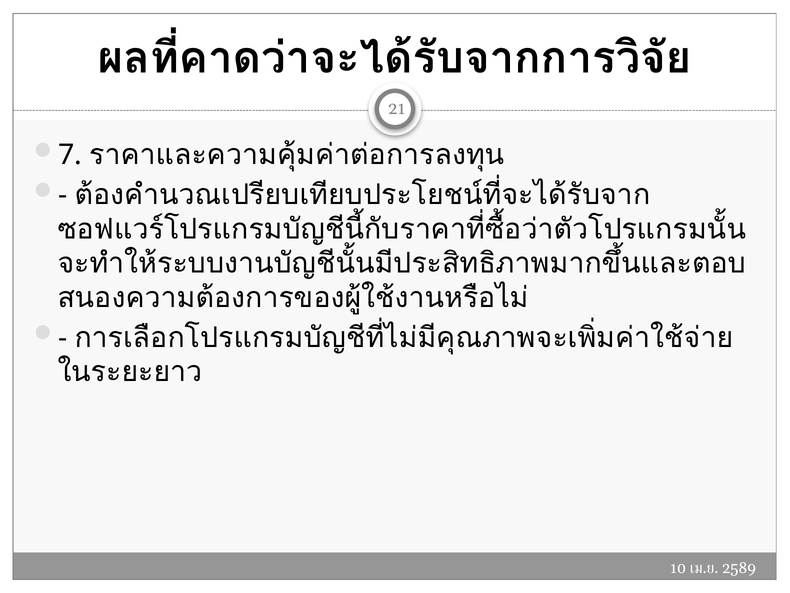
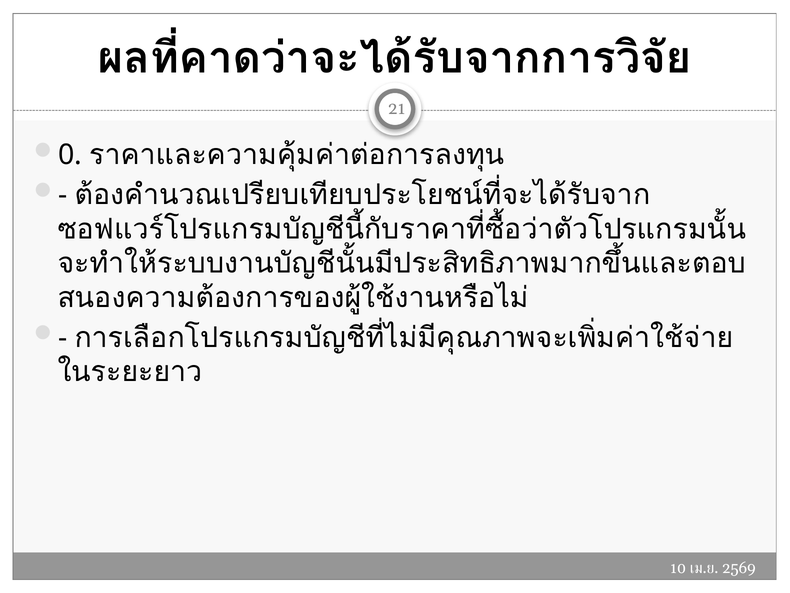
7: 7 -> 0
2589: 2589 -> 2569
